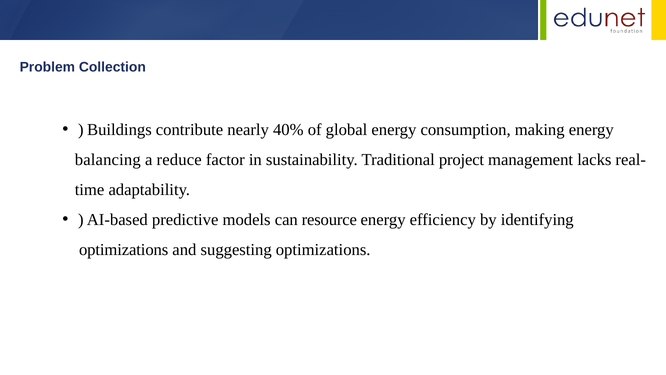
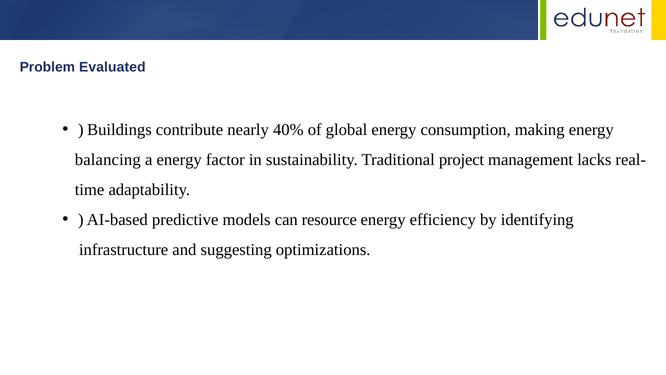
Collection: Collection -> Evaluated
a reduce: reduce -> energy
optimizations at (124, 250): optimizations -> infrastructure
